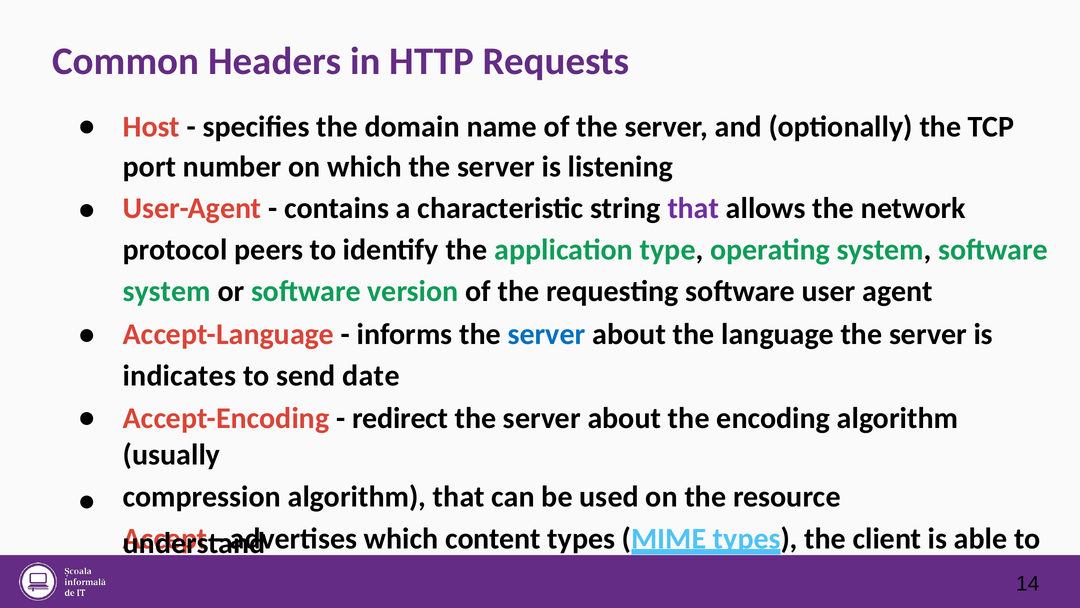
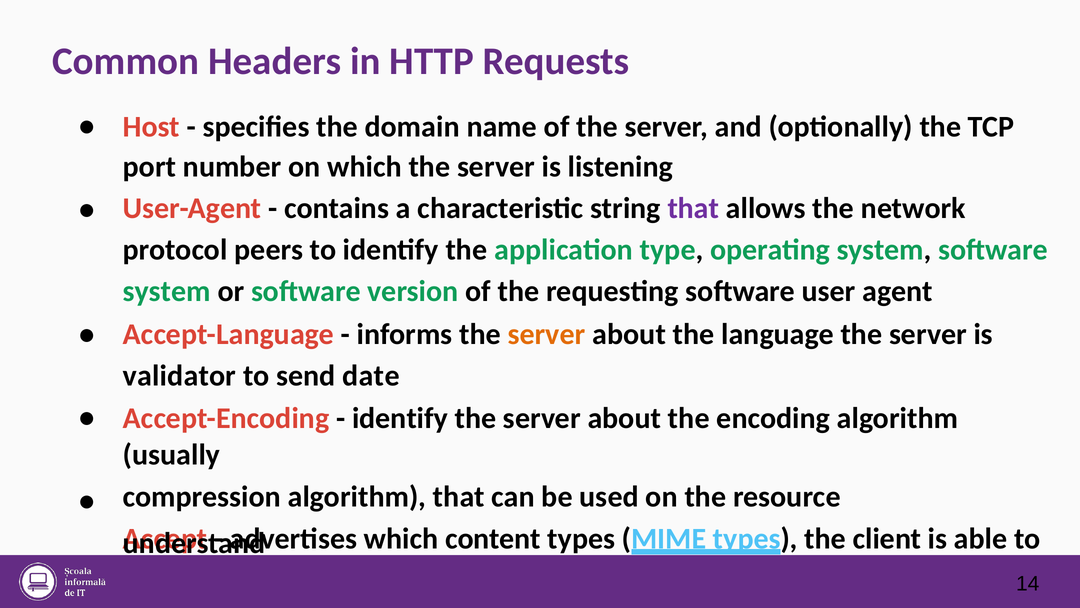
server at (547, 334) colour: blue -> orange
indicates: indicates -> validator
redirect at (400, 418): redirect -> identify
